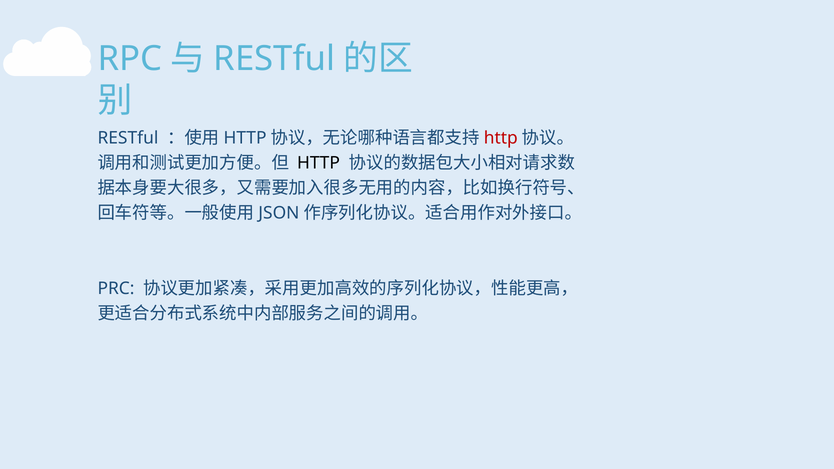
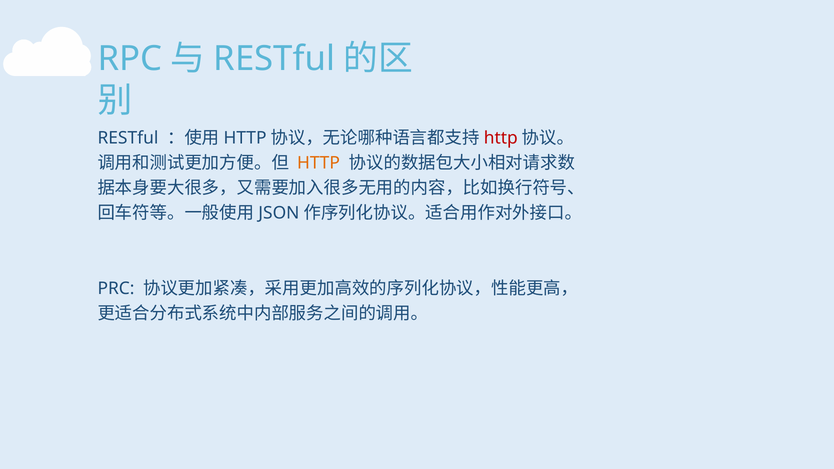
HTTP at (319, 163) colour: black -> orange
